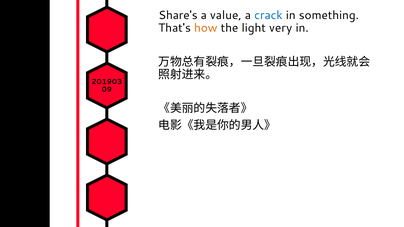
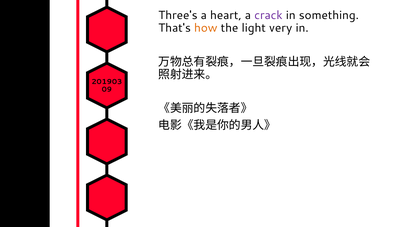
Share's: Share's -> Three's
value: value -> heart
crack colour: blue -> purple
